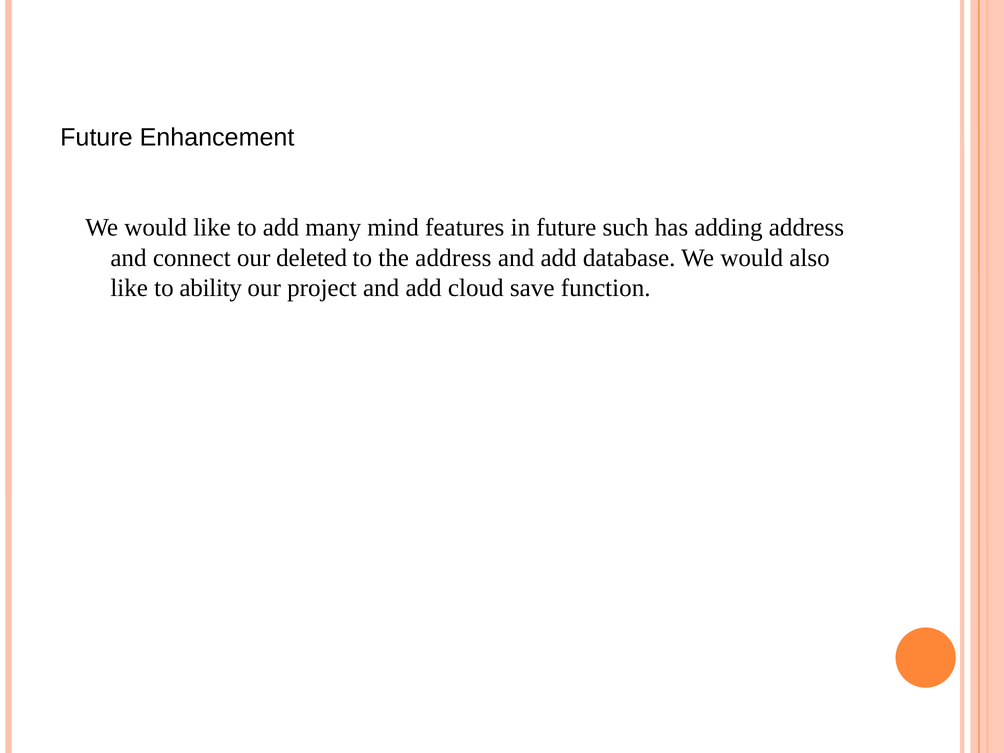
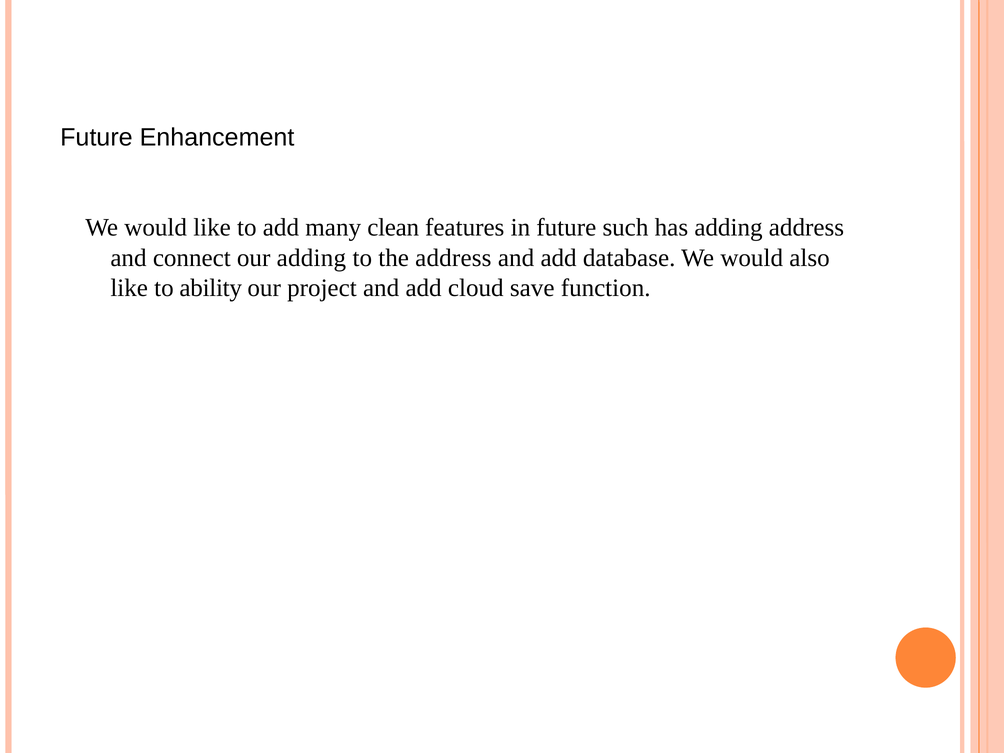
mind: mind -> clean
our deleted: deleted -> adding
